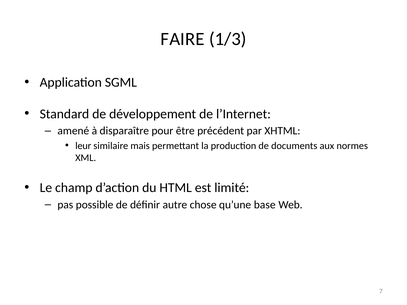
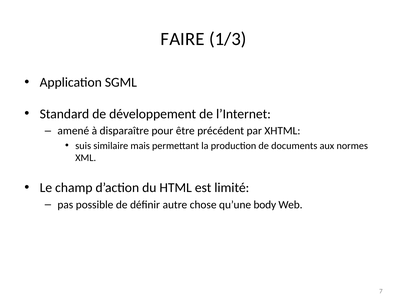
leur: leur -> suis
base: base -> body
